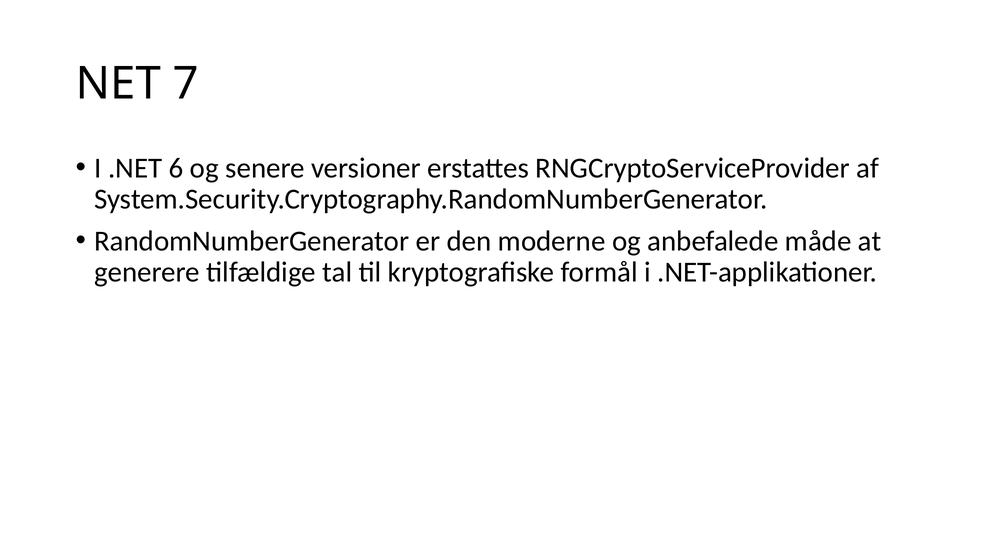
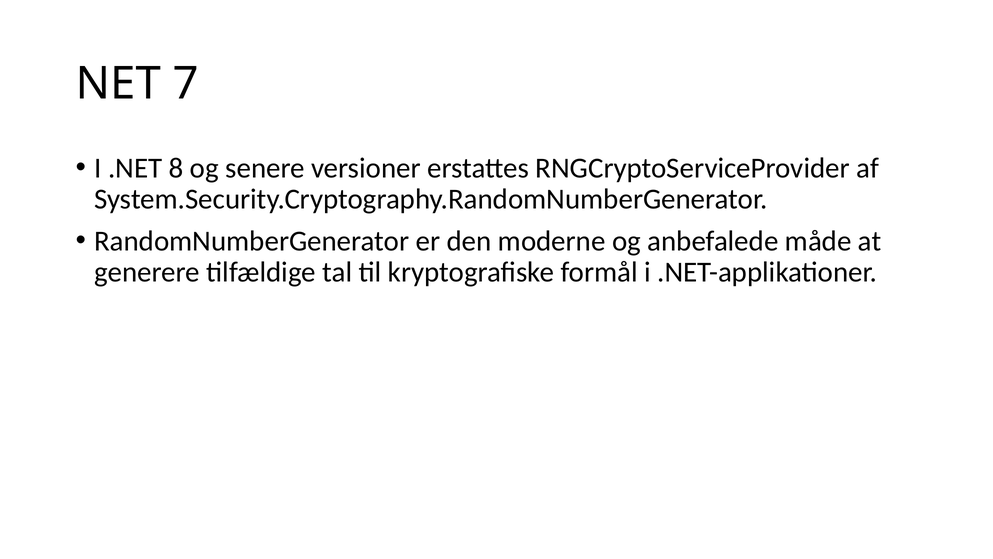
6: 6 -> 8
